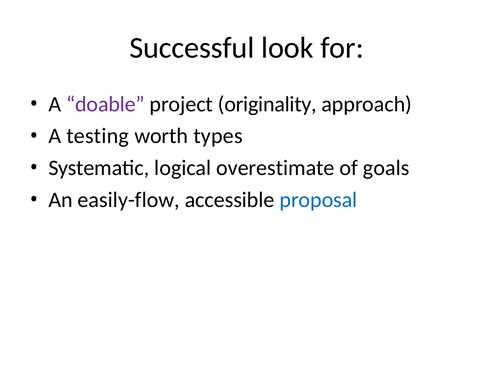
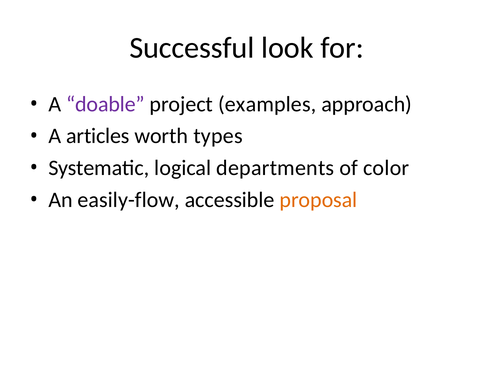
originality: originality -> examples
testing: testing -> articles
overestimate: overestimate -> departments
goals: goals -> color
proposal colour: blue -> orange
